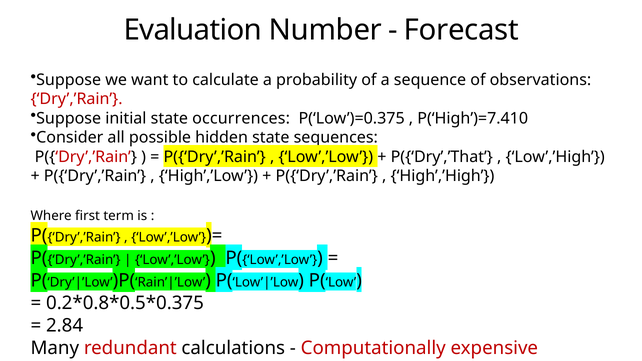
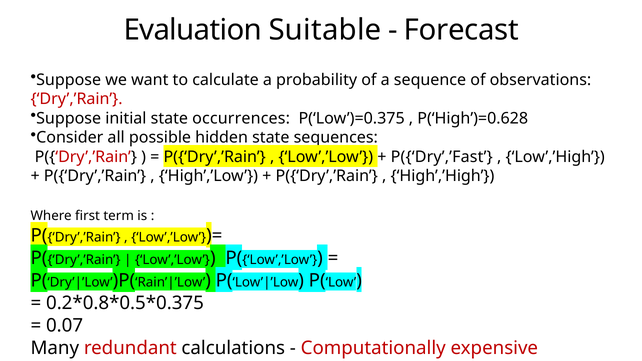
Number: Number -> Suitable
P(‘High’)=7.410: P(‘High’)=7.410 -> P(‘High’)=0.628
P({‘Dry’,’That: P({‘Dry’,’That -> P({‘Dry’,’Fast
2.84: 2.84 -> 0.07
